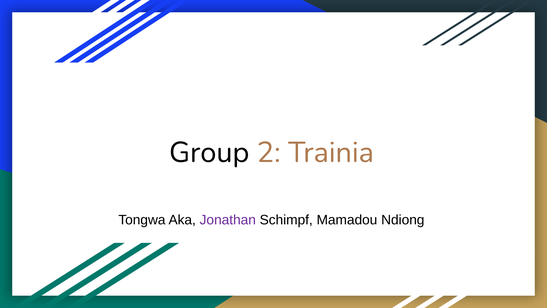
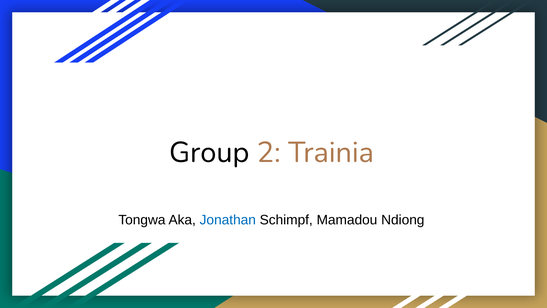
Jonathan colour: purple -> blue
